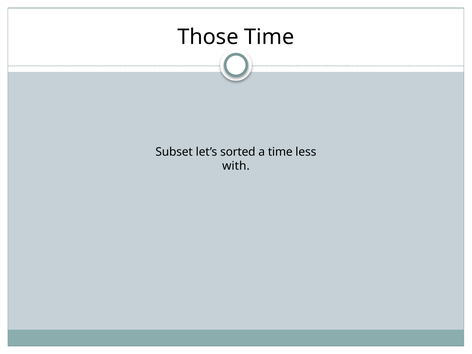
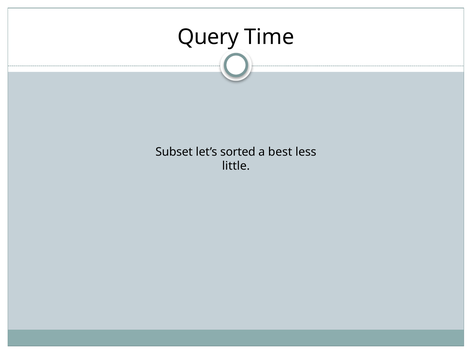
Those: Those -> Query
a time: time -> best
with: with -> little
